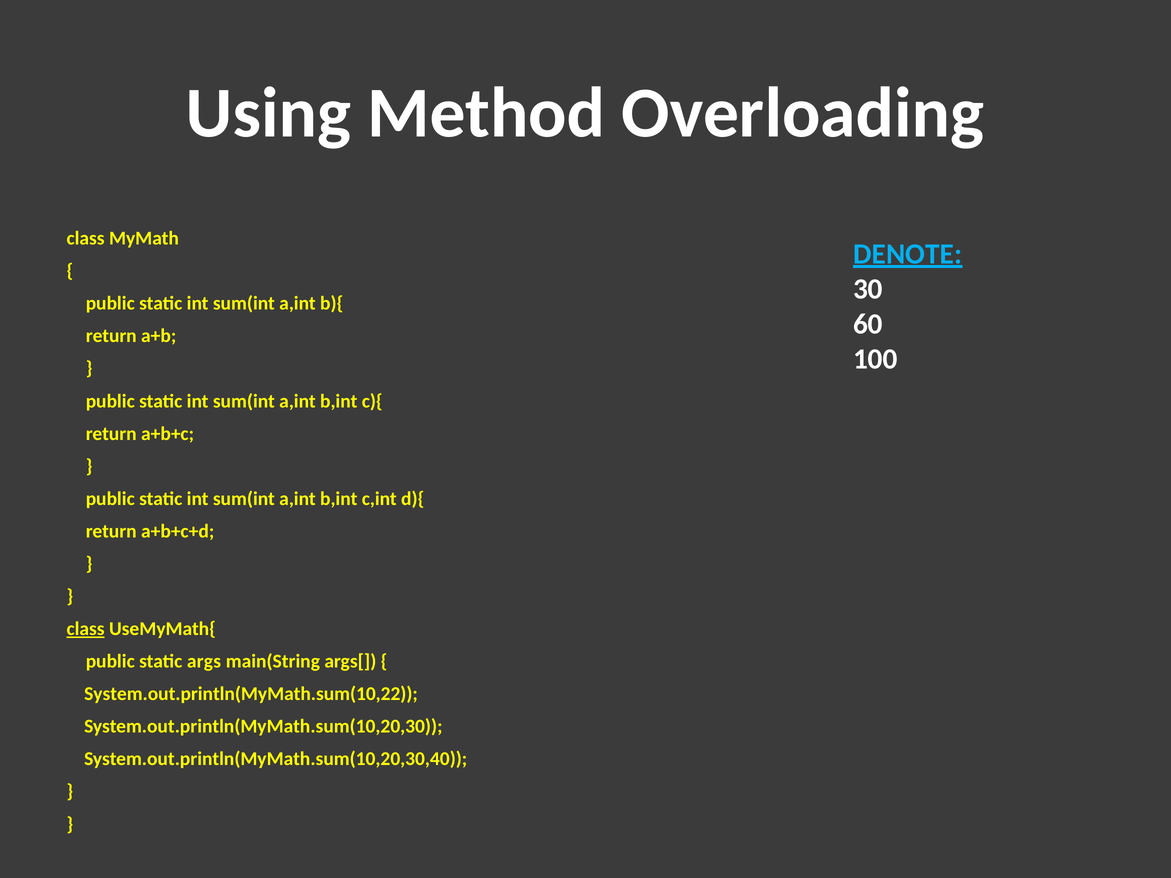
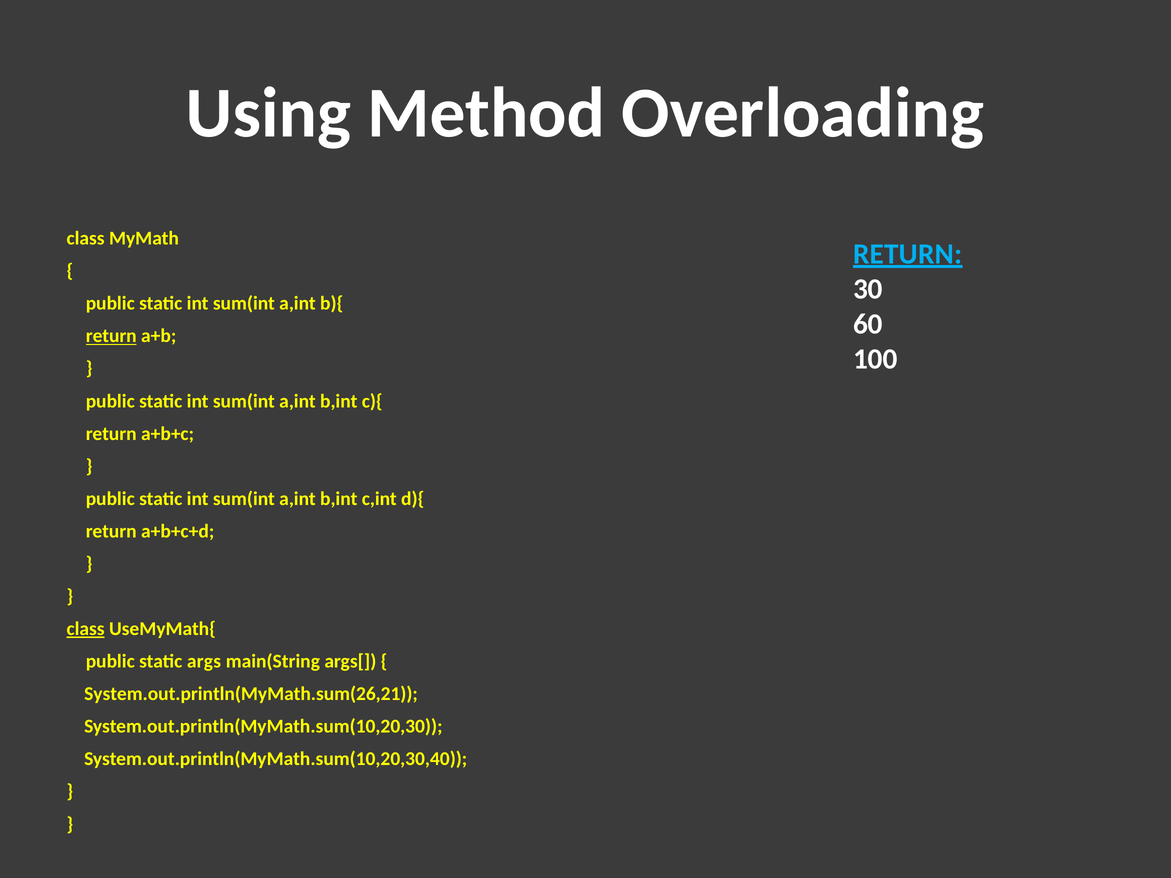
DENOTE at (908, 254): DENOTE -> RETURN
return at (111, 336) underline: none -> present
System.out.println(MyMath.sum(10,22: System.out.println(MyMath.sum(10,22 -> System.out.println(MyMath.sum(26,21
